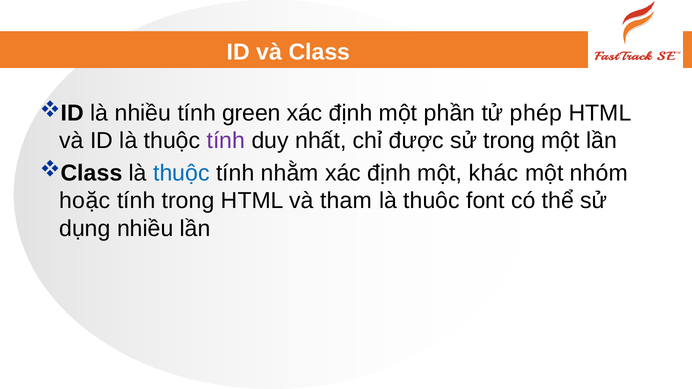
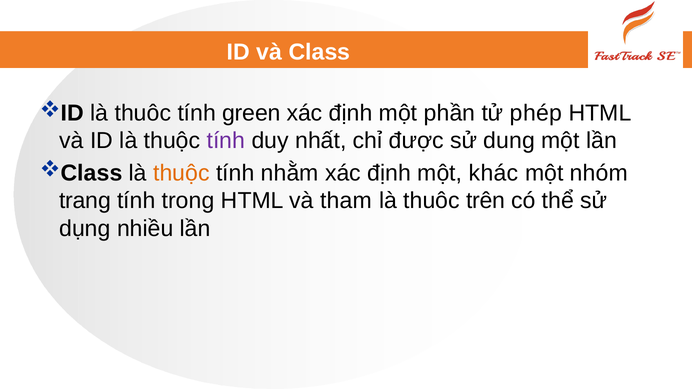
nhiều at (143, 113): nhiều -> thuôc
sử trong: trong -> dung
thuộc at (181, 173) colour: blue -> orange
hoặc: hoặc -> trang
font: font -> trên
